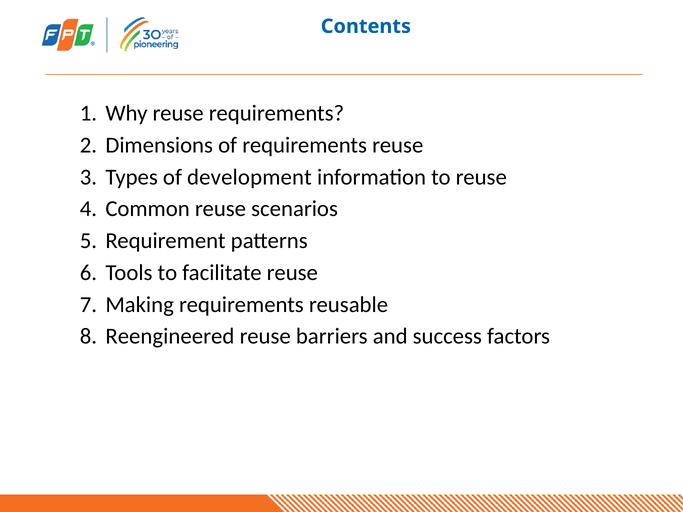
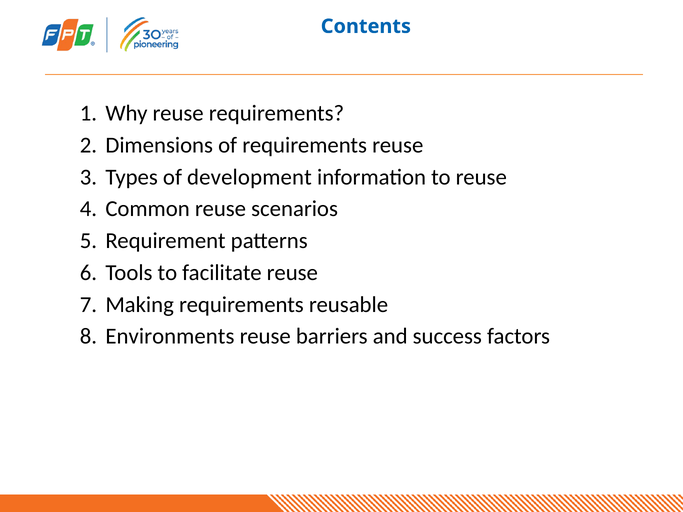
Reengineered: Reengineered -> Environments
